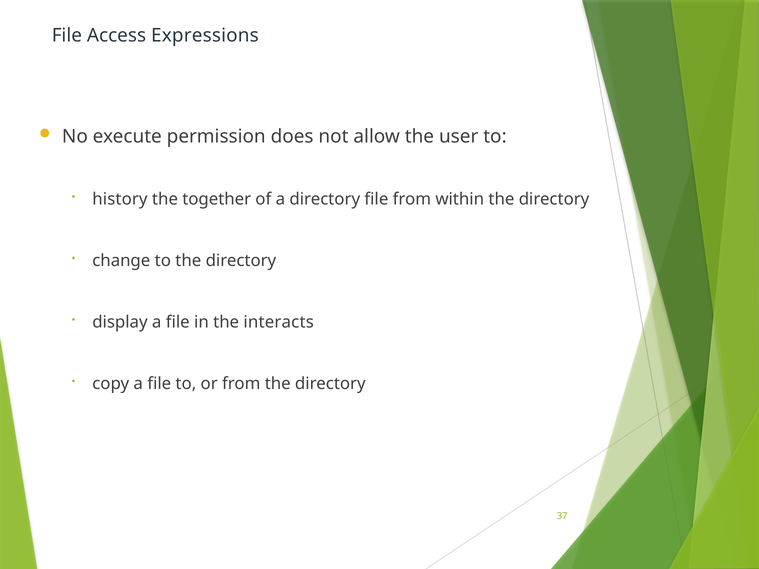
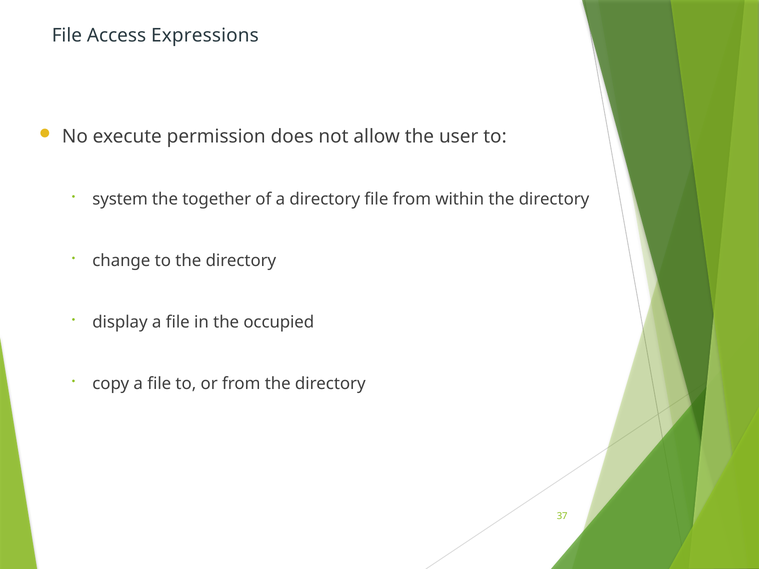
history: history -> system
interacts: interacts -> occupied
